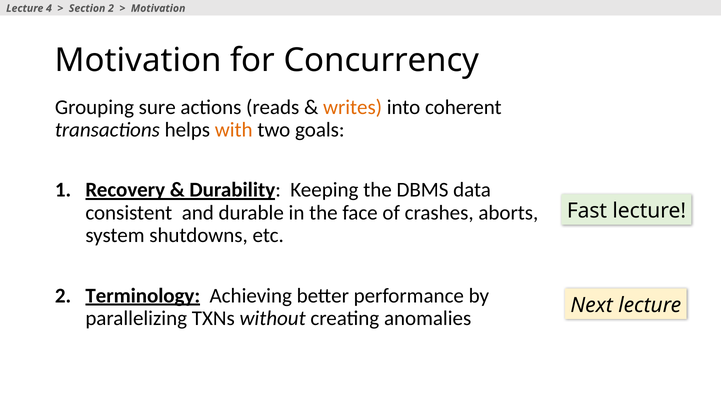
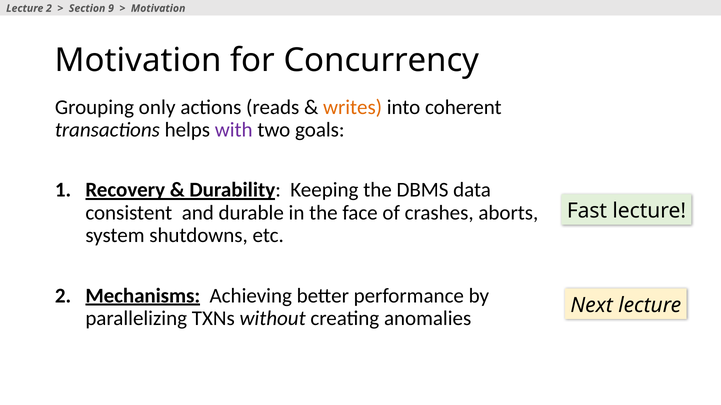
Lecture 4: 4 -> 2
Section 2: 2 -> 9
sure: sure -> only
with colour: orange -> purple
Terminology: Terminology -> Mechanisms
